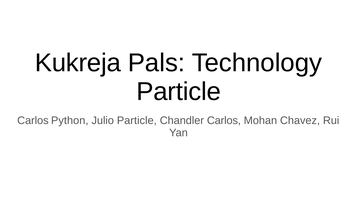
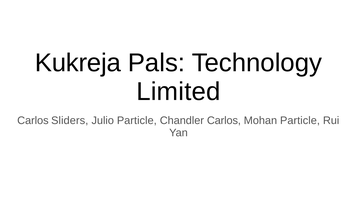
Particle at (179, 92): Particle -> Limited
Python: Python -> Sliders
Mohan Chavez: Chavez -> Particle
